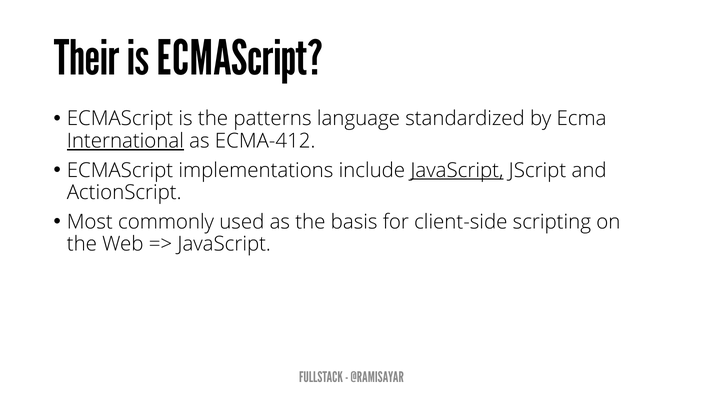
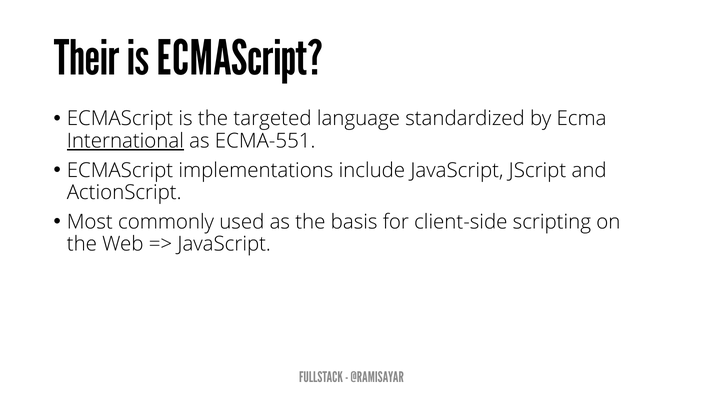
patterns: patterns -> targeted
ECMA-412: ECMA-412 -> ECMA-551
JavaScript at (457, 170) underline: present -> none
